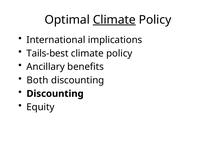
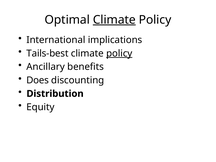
policy at (119, 53) underline: none -> present
Both: Both -> Does
Discounting at (55, 94): Discounting -> Distribution
